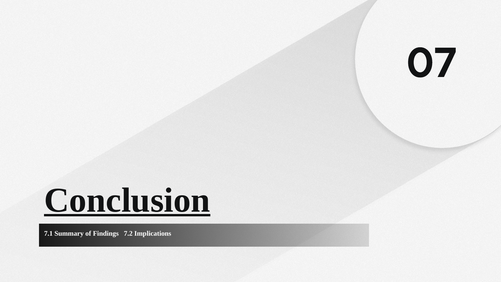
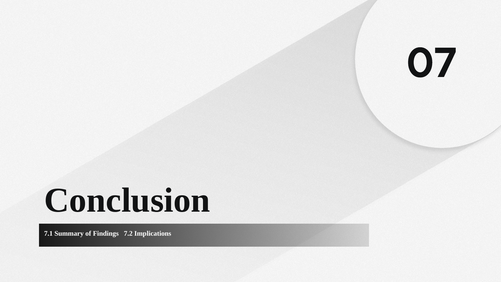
Conclusion underline: present -> none
